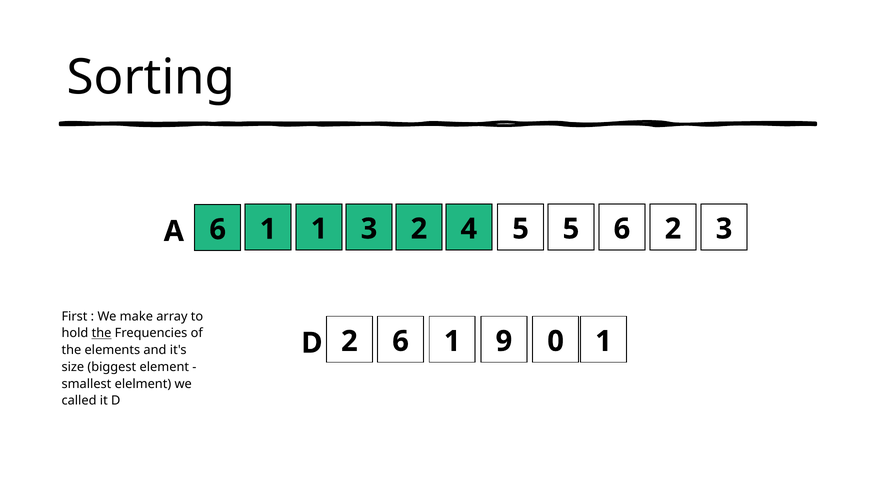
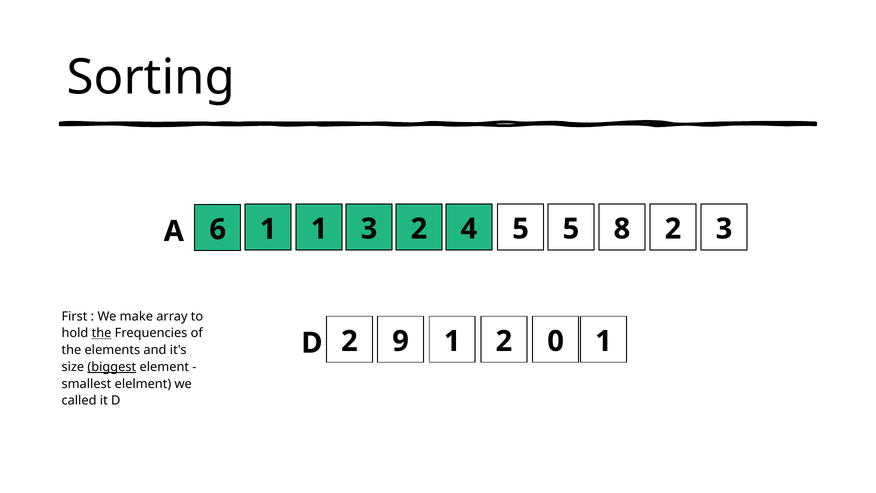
4 6: 6 -> 8
2 6: 6 -> 9
1 9: 9 -> 2
biggest underline: none -> present
